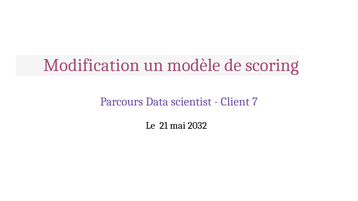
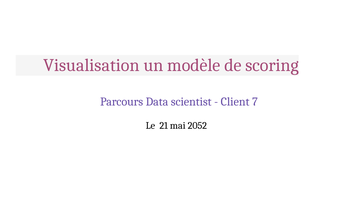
Modification: Modification -> Visualisation
2032: 2032 -> 2052
